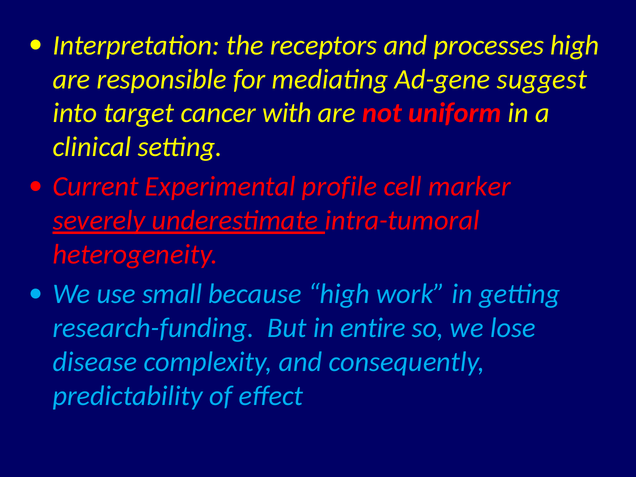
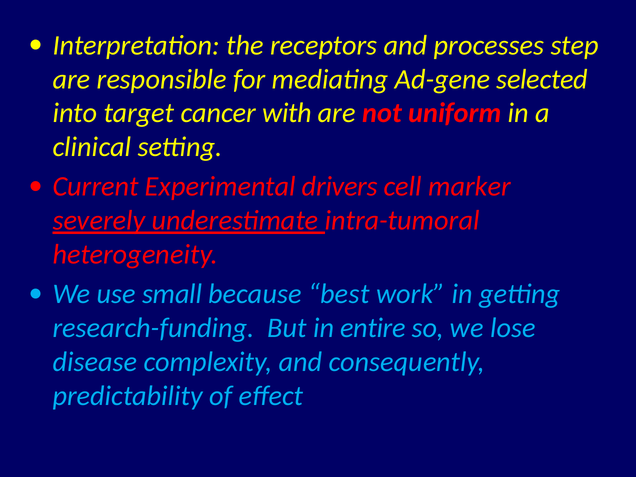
processes high: high -> step
suggest: suggest -> selected
profile: profile -> drivers
because high: high -> best
